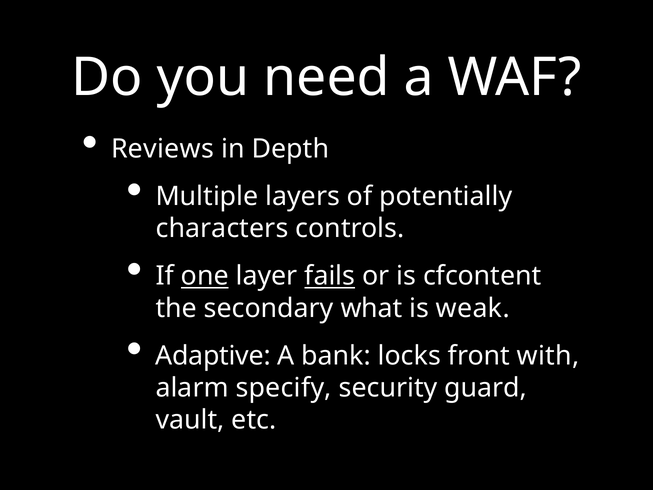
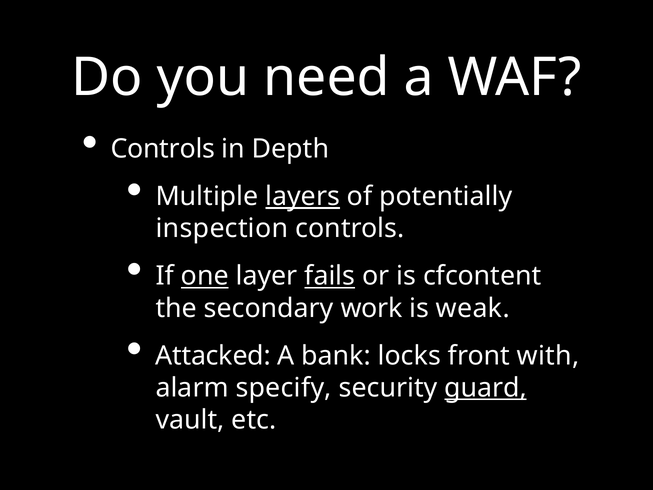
Reviews at (163, 149): Reviews -> Controls
layers underline: none -> present
characters: characters -> inspection
what: what -> work
Adaptive: Adaptive -> Attacked
guard underline: none -> present
